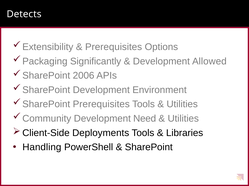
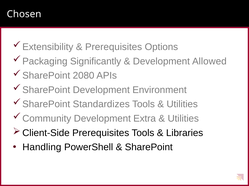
Detects: Detects -> Chosen
2006: 2006 -> 2080
Prerequisites at (101, 105): Prerequisites -> Standardizes
Need: Need -> Extra
Deployments at (101, 133): Deployments -> Prerequisites
